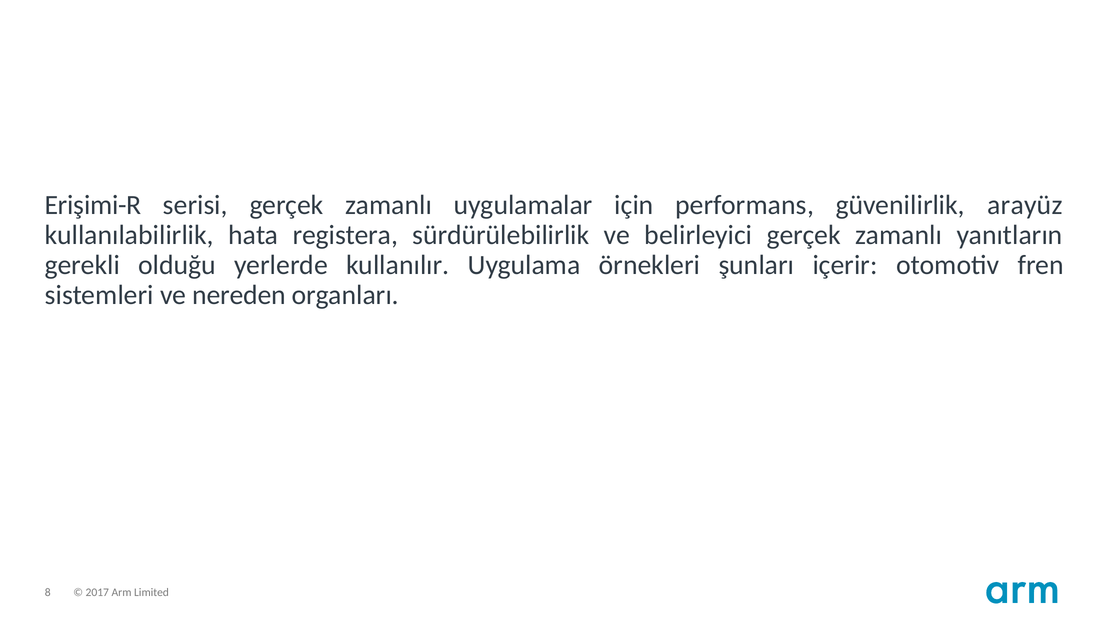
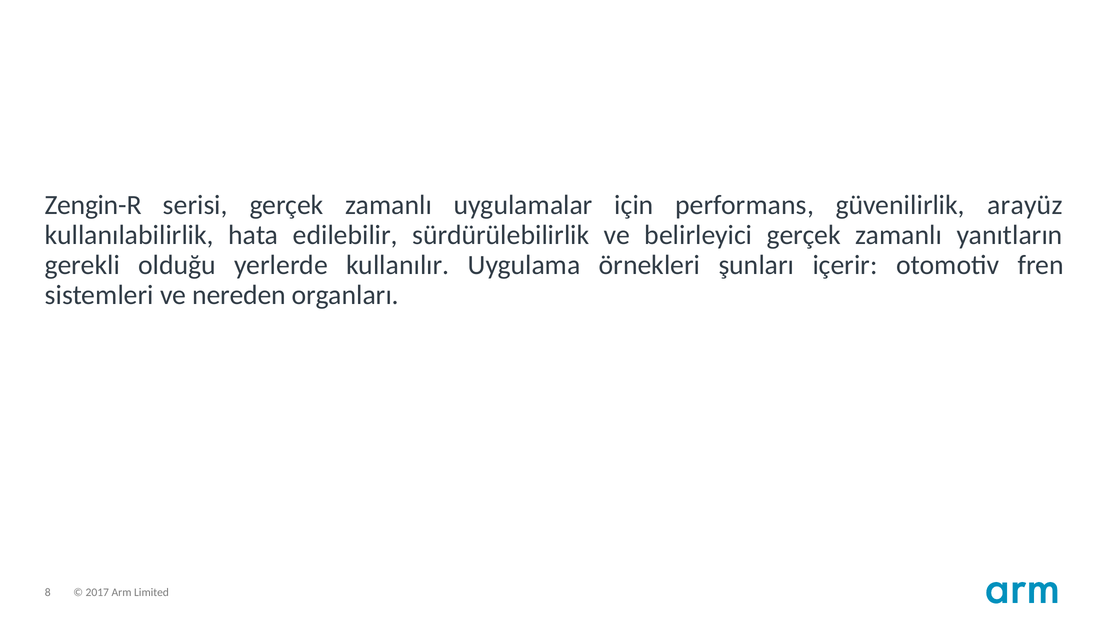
Erişimi-R: Erişimi-R -> Zengin-R
registera: registera -> edilebilir
